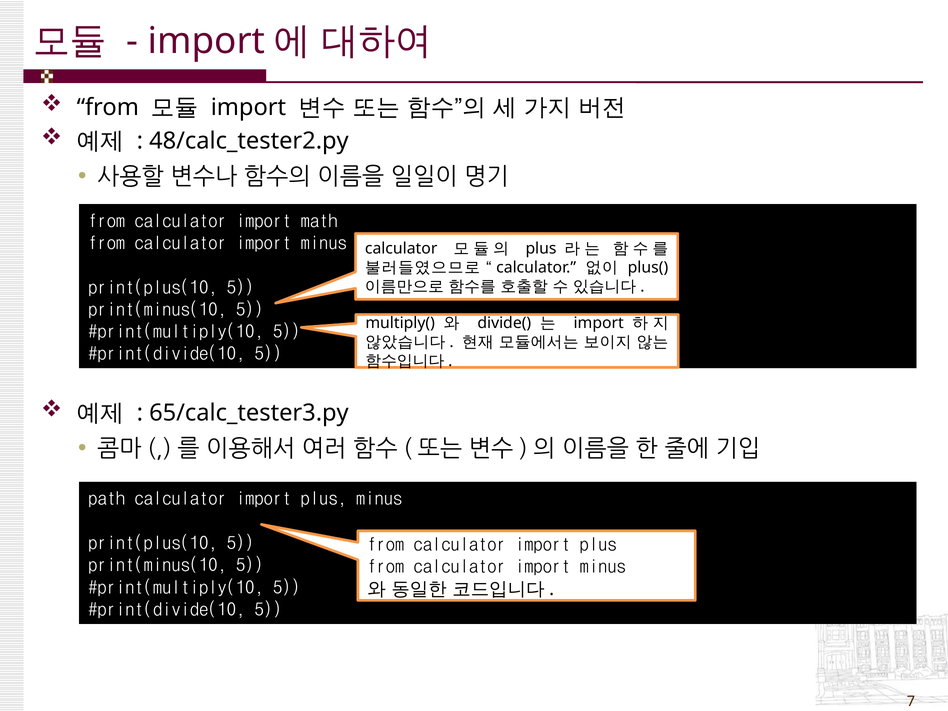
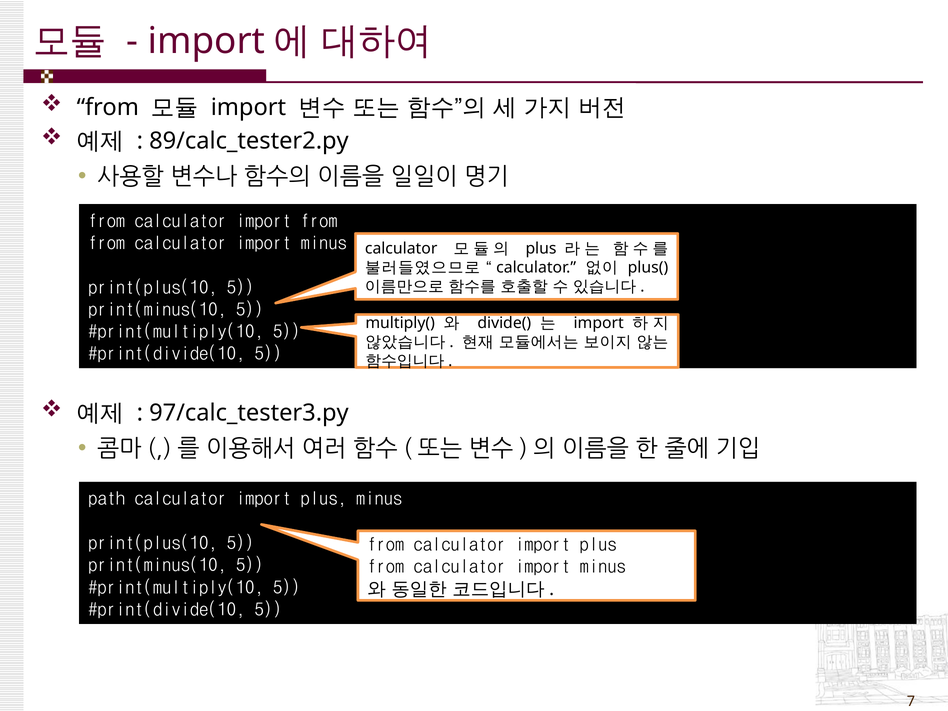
48/calc_tester2.py: 48/calc_tester2.py -> 89/calc_tester2.py
import math: math -> from
65/calc_tester3.py: 65/calc_tester3.py -> 97/calc_tester3.py
